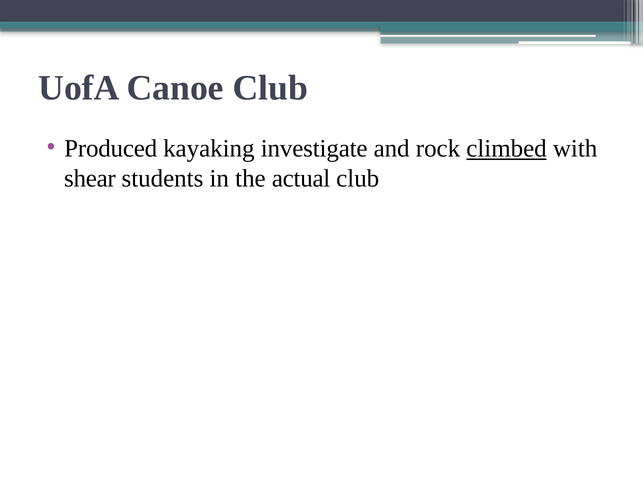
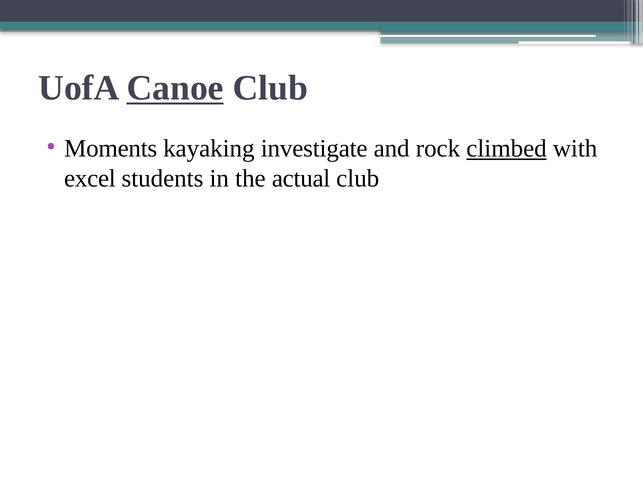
Canoe underline: none -> present
Produced: Produced -> Moments
shear: shear -> excel
